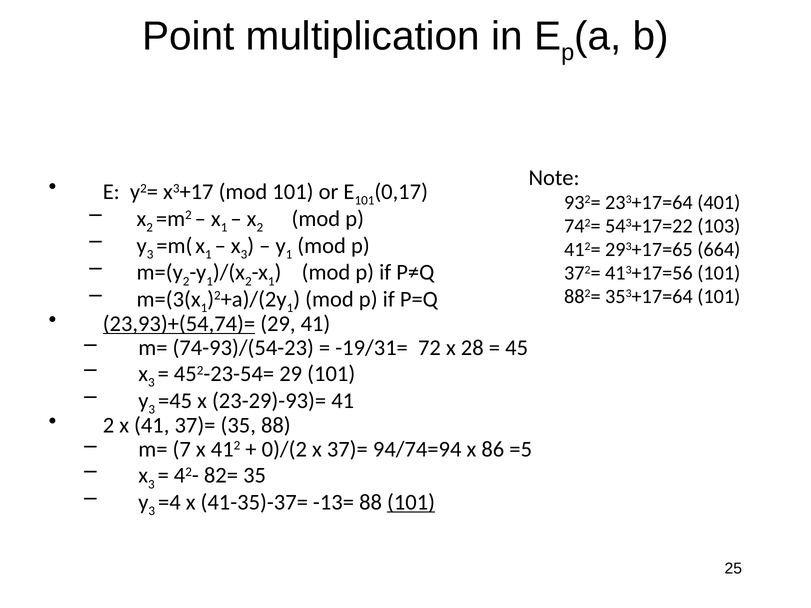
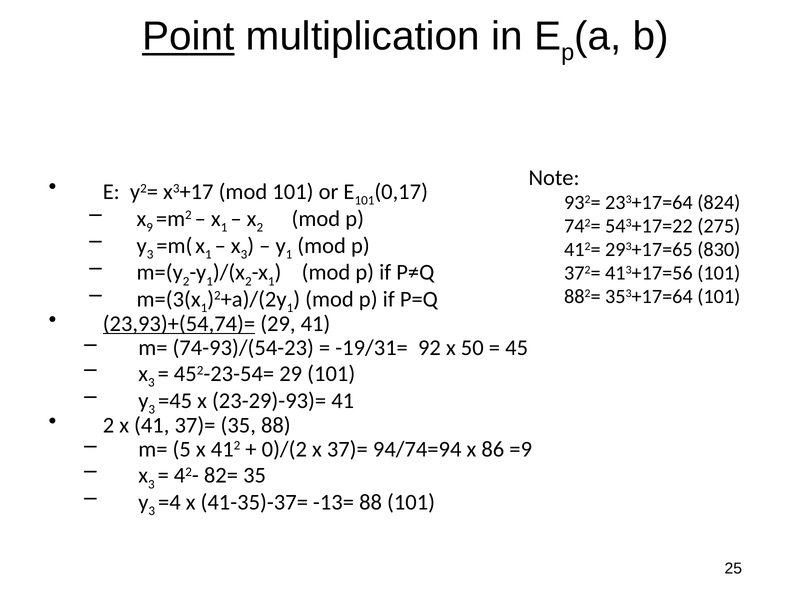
Point underline: none -> present
401: 401 -> 824
2 at (150, 228): 2 -> 9
103: 103 -> 275
664: 664 -> 830
72: 72 -> 92
28: 28 -> 50
7: 7 -> 5
=5: =5 -> =9
101 at (411, 502) underline: present -> none
